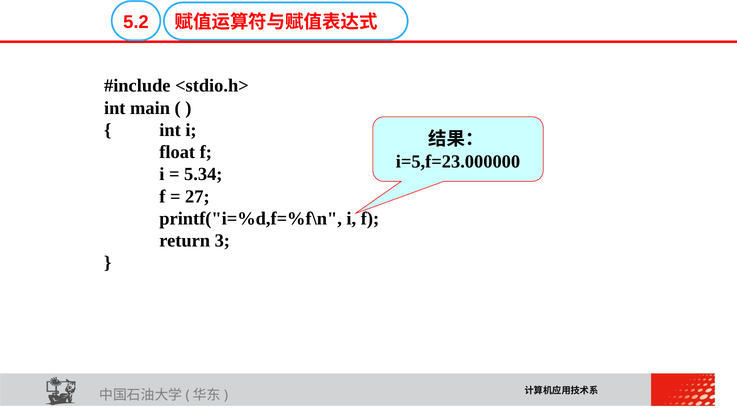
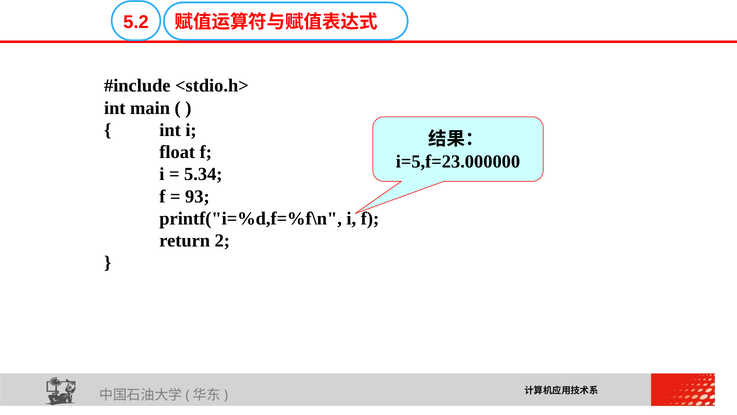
27: 27 -> 93
3: 3 -> 2
